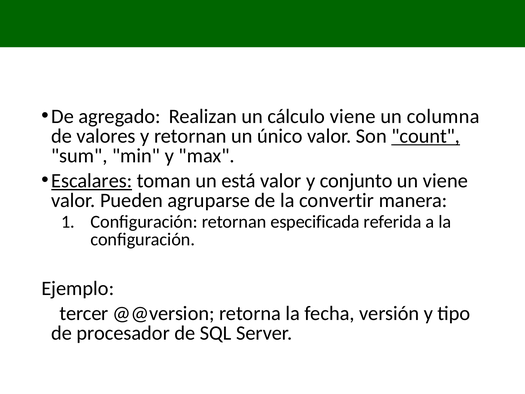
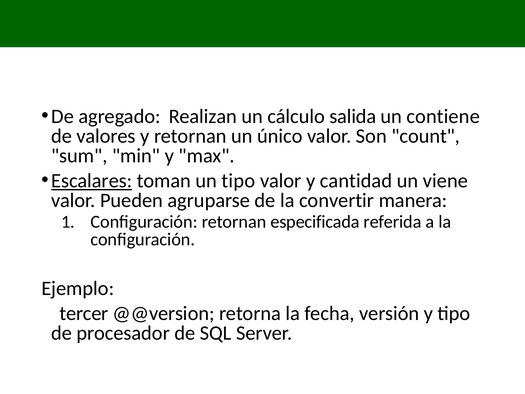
cálculo viene: viene -> salida
columna: columna -> contiene
count underline: present -> none
un está: está -> tipo
conjunto: conjunto -> cantidad
